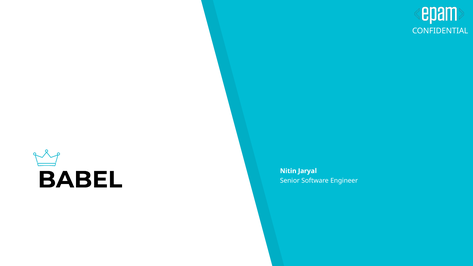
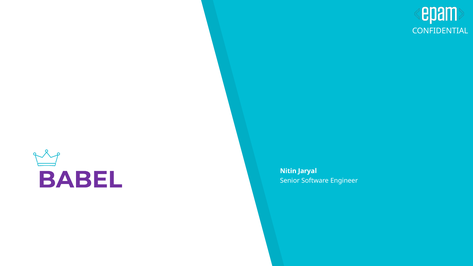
BABEL colour: black -> purple
